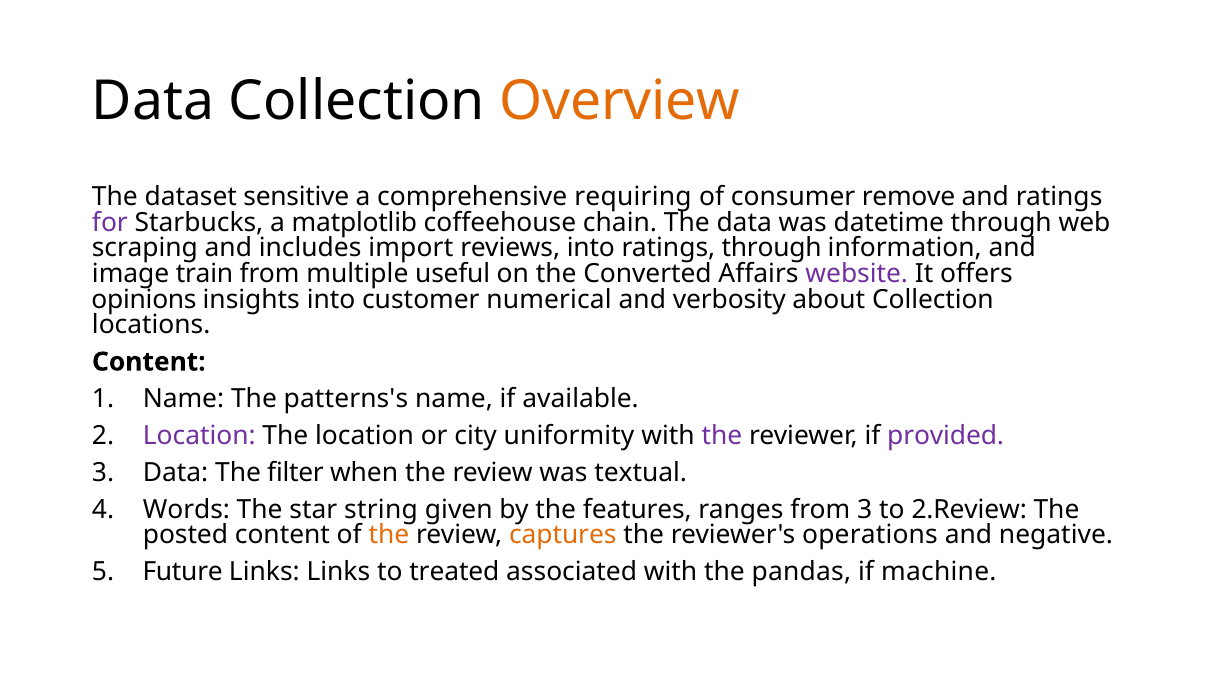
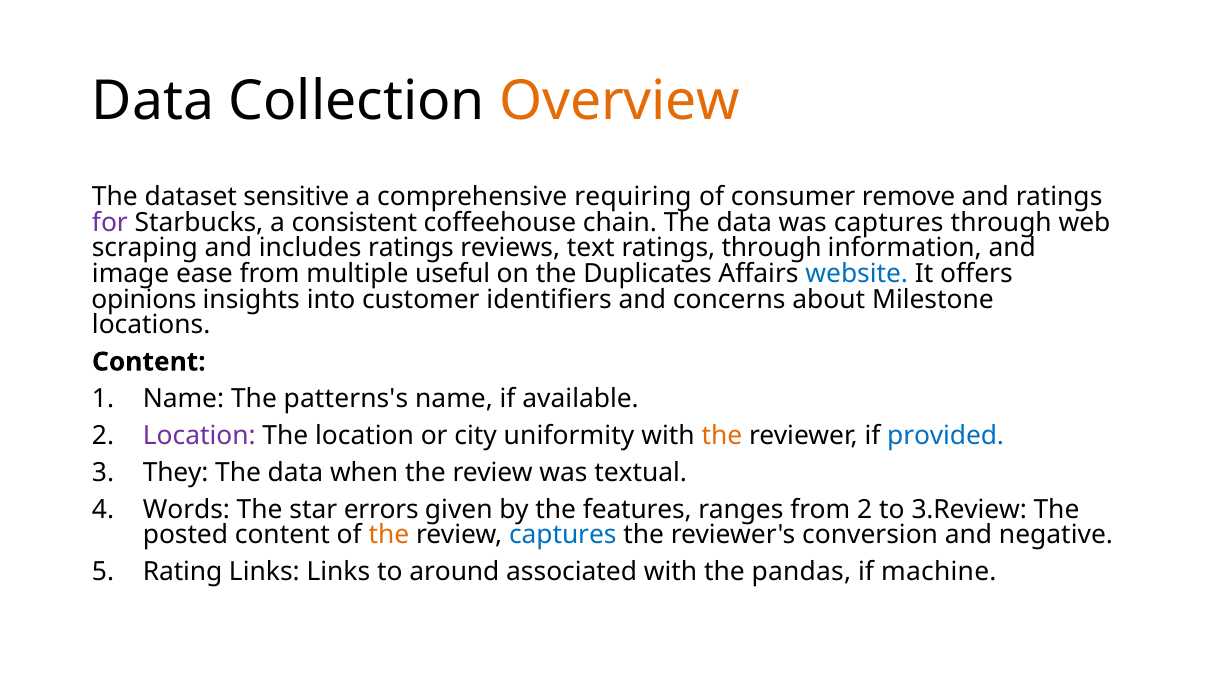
matplotlib: matplotlib -> consistent
was datetime: datetime -> captures
includes import: import -> ratings
reviews into: into -> text
train: train -> ease
Converted: Converted -> Duplicates
website colour: purple -> blue
numerical: numerical -> identifiers
verbosity: verbosity -> concerns
about Collection: Collection -> Milestone
the at (722, 436) colour: purple -> orange
provided colour: purple -> blue
Data at (176, 473): Data -> They
filter at (296, 473): filter -> data
string: string -> errors
from 3: 3 -> 2
2.Review: 2.Review -> 3.Review
captures at (563, 535) colour: orange -> blue
operations: operations -> conversion
Future: Future -> Rating
treated: treated -> around
